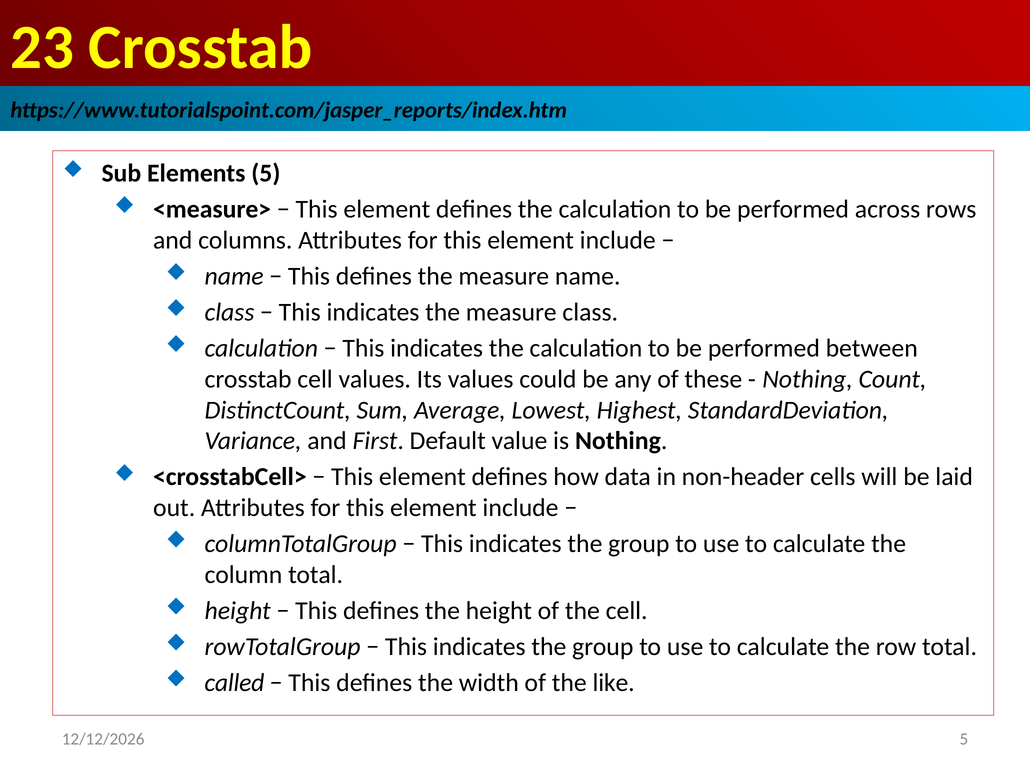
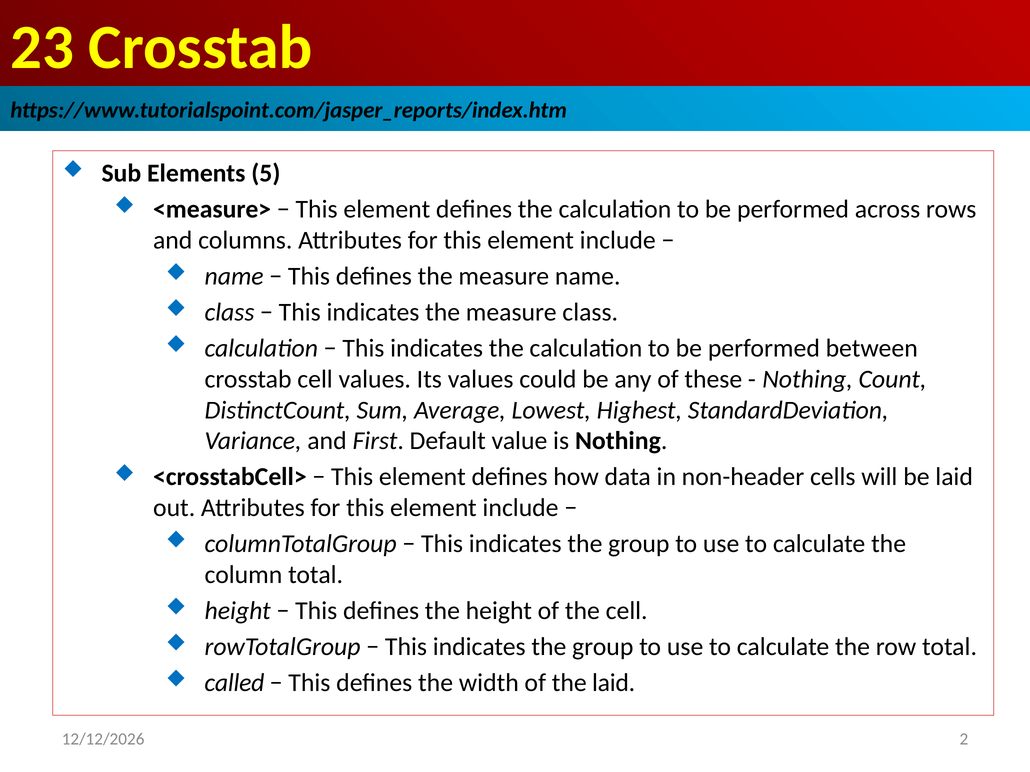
the like: like -> laid
5 at (964, 740): 5 -> 2
